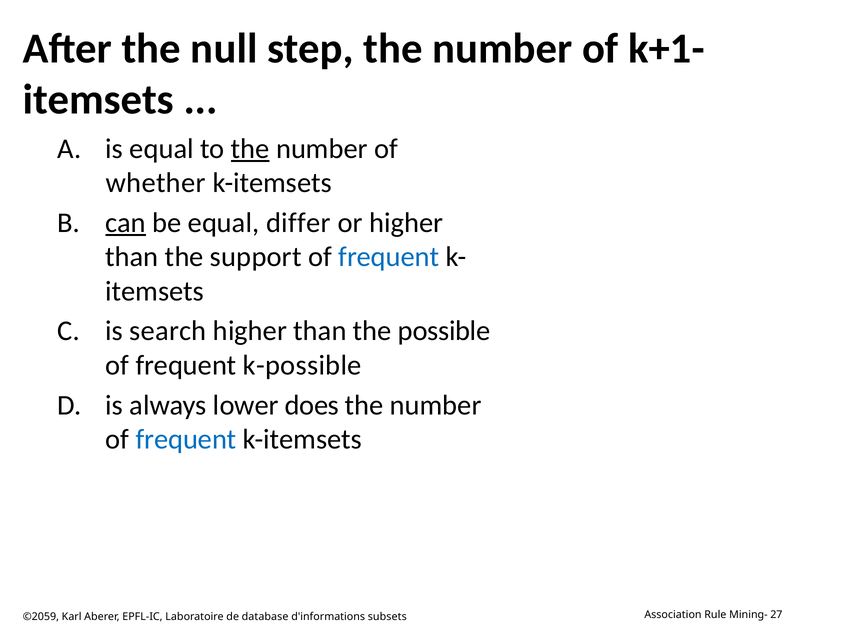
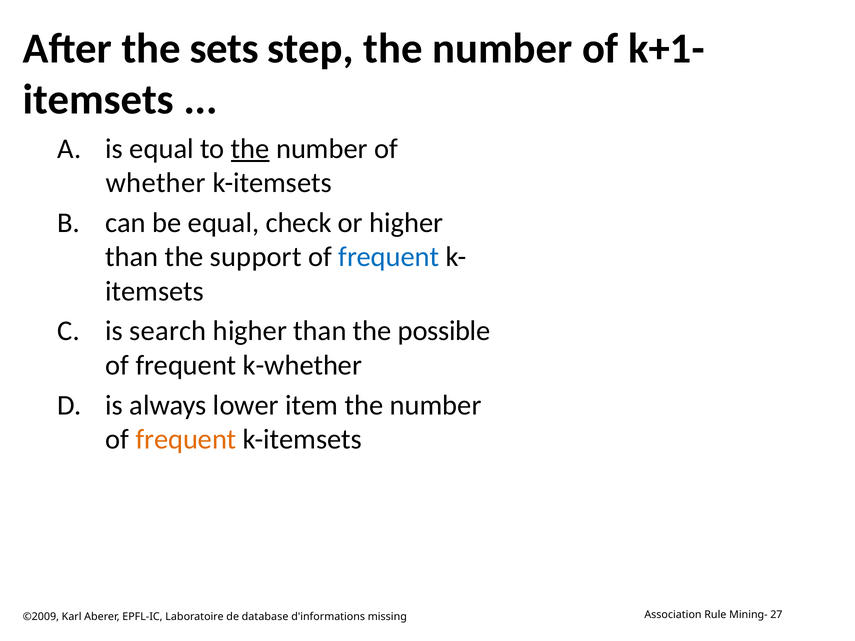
null: null -> sets
can underline: present -> none
differ: differ -> check
k-possible: k-possible -> k-whether
does: does -> item
frequent at (186, 439) colour: blue -> orange
©2059: ©2059 -> ©2009
subsets: subsets -> missing
